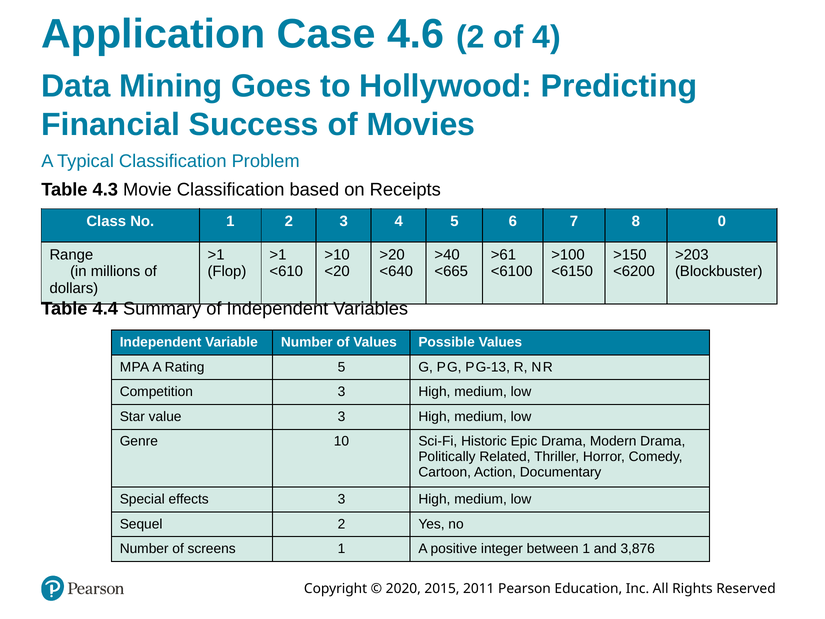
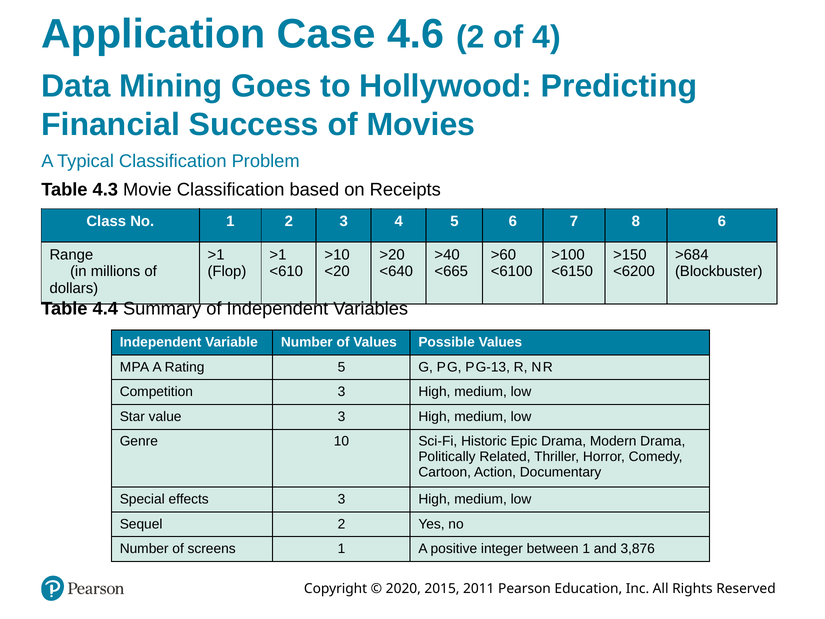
8 0: 0 -> 6
>61: >61 -> >60
>203: >203 -> >684
